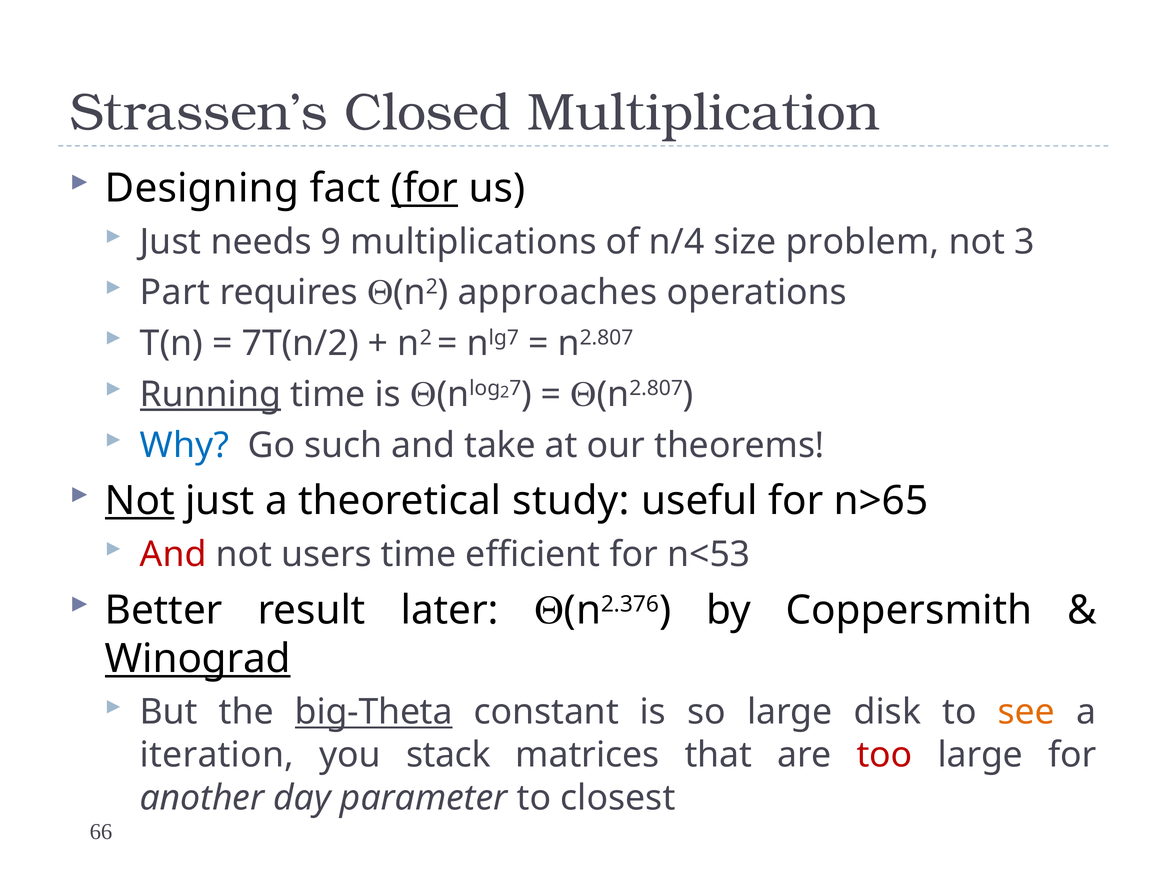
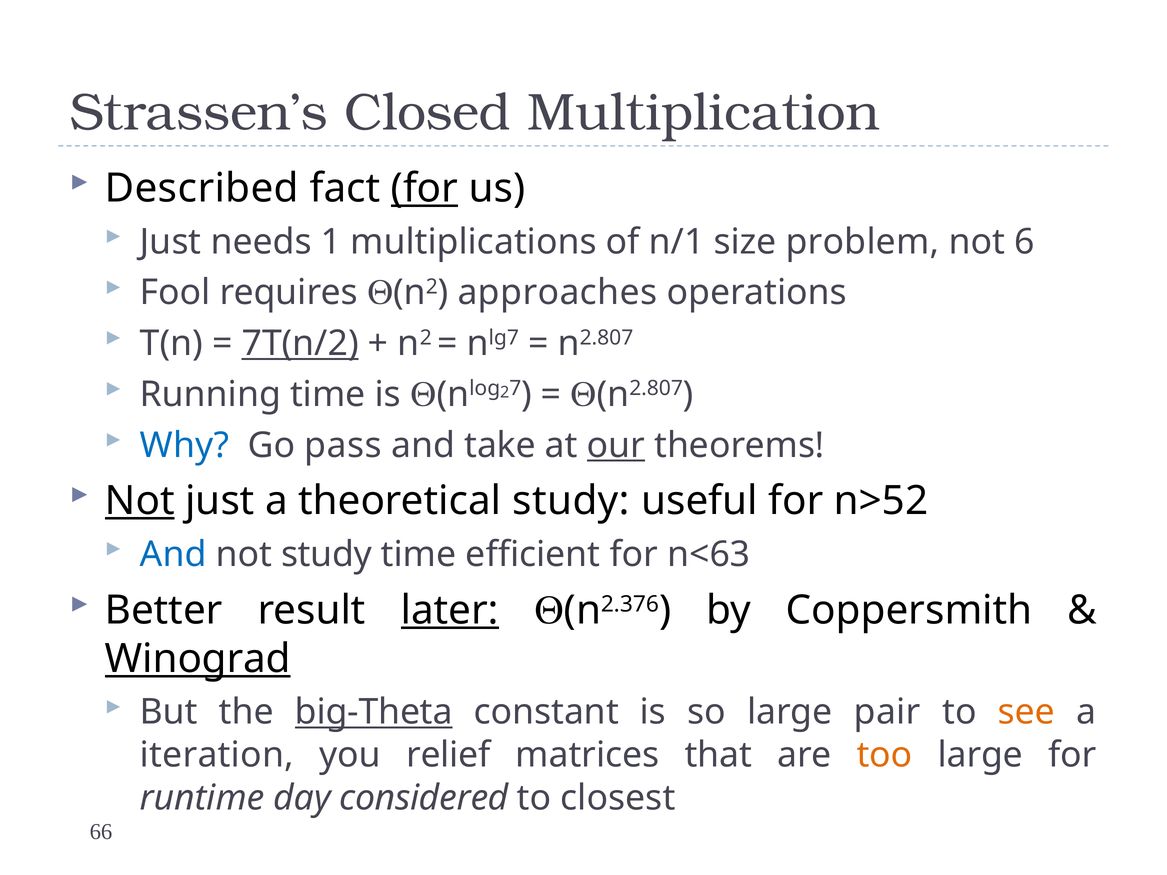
Designing: Designing -> Described
9: 9 -> 1
n/4: n/4 -> n/1
3: 3 -> 6
Part: Part -> Fool
7T(n/2 underline: none -> present
Running underline: present -> none
such: such -> pass
our underline: none -> present
n>65: n>65 -> n>52
And at (173, 555) colour: red -> blue
not users: users -> study
n<53: n<53 -> n<63
later underline: none -> present
disk: disk -> pair
stack: stack -> relief
too colour: red -> orange
another: another -> runtime
parameter: parameter -> considered
